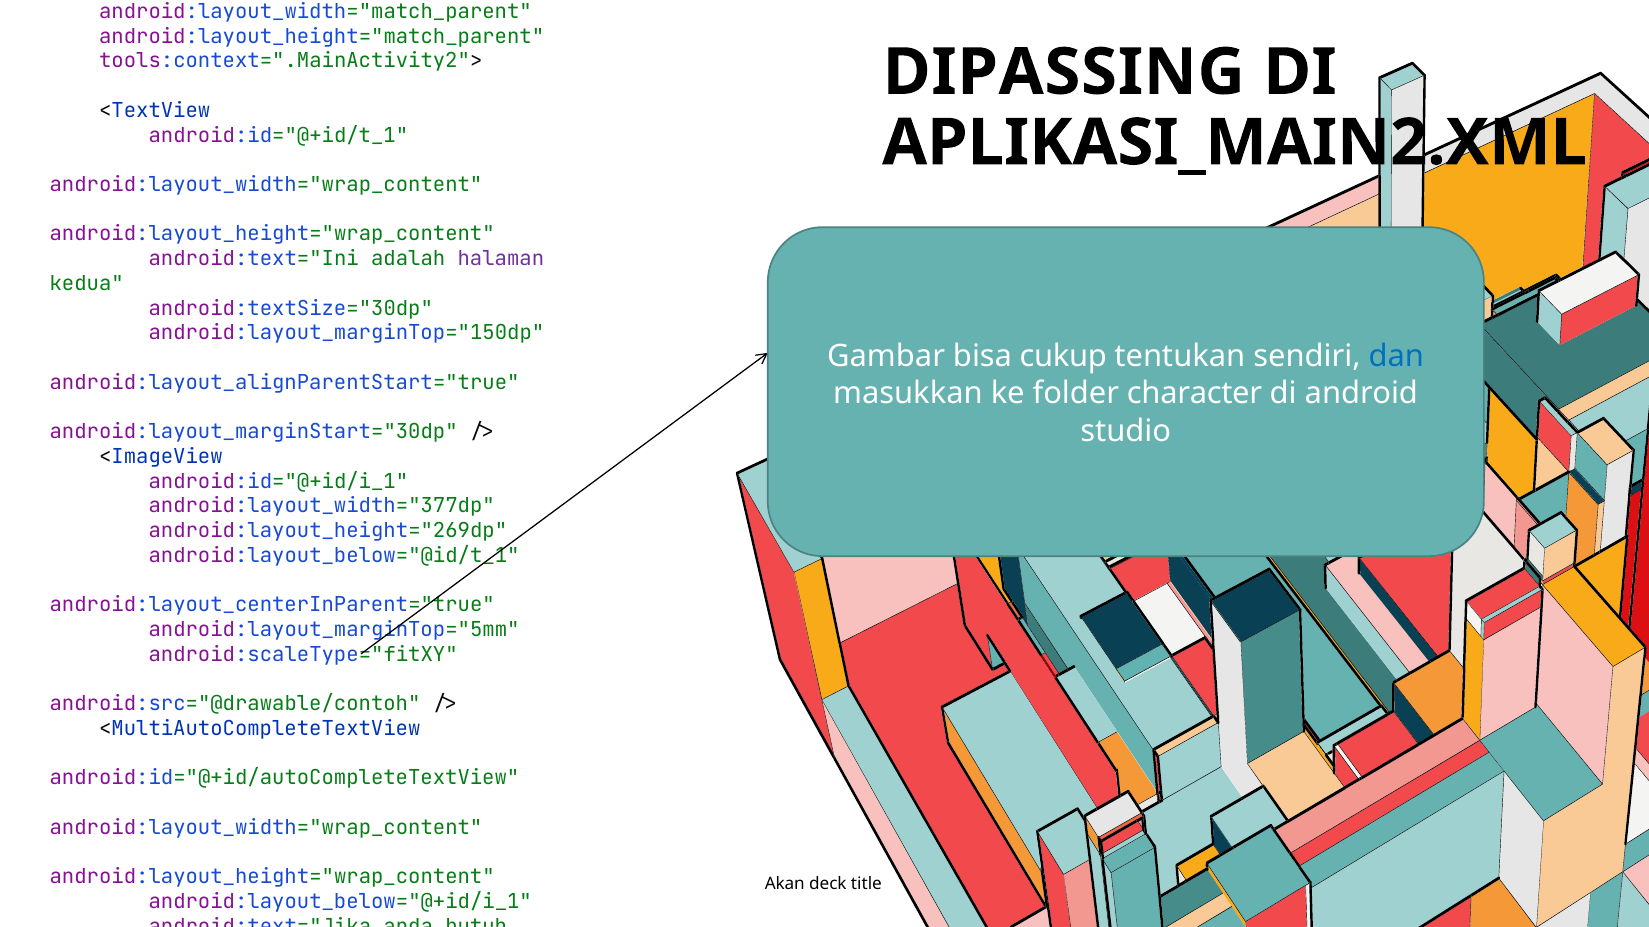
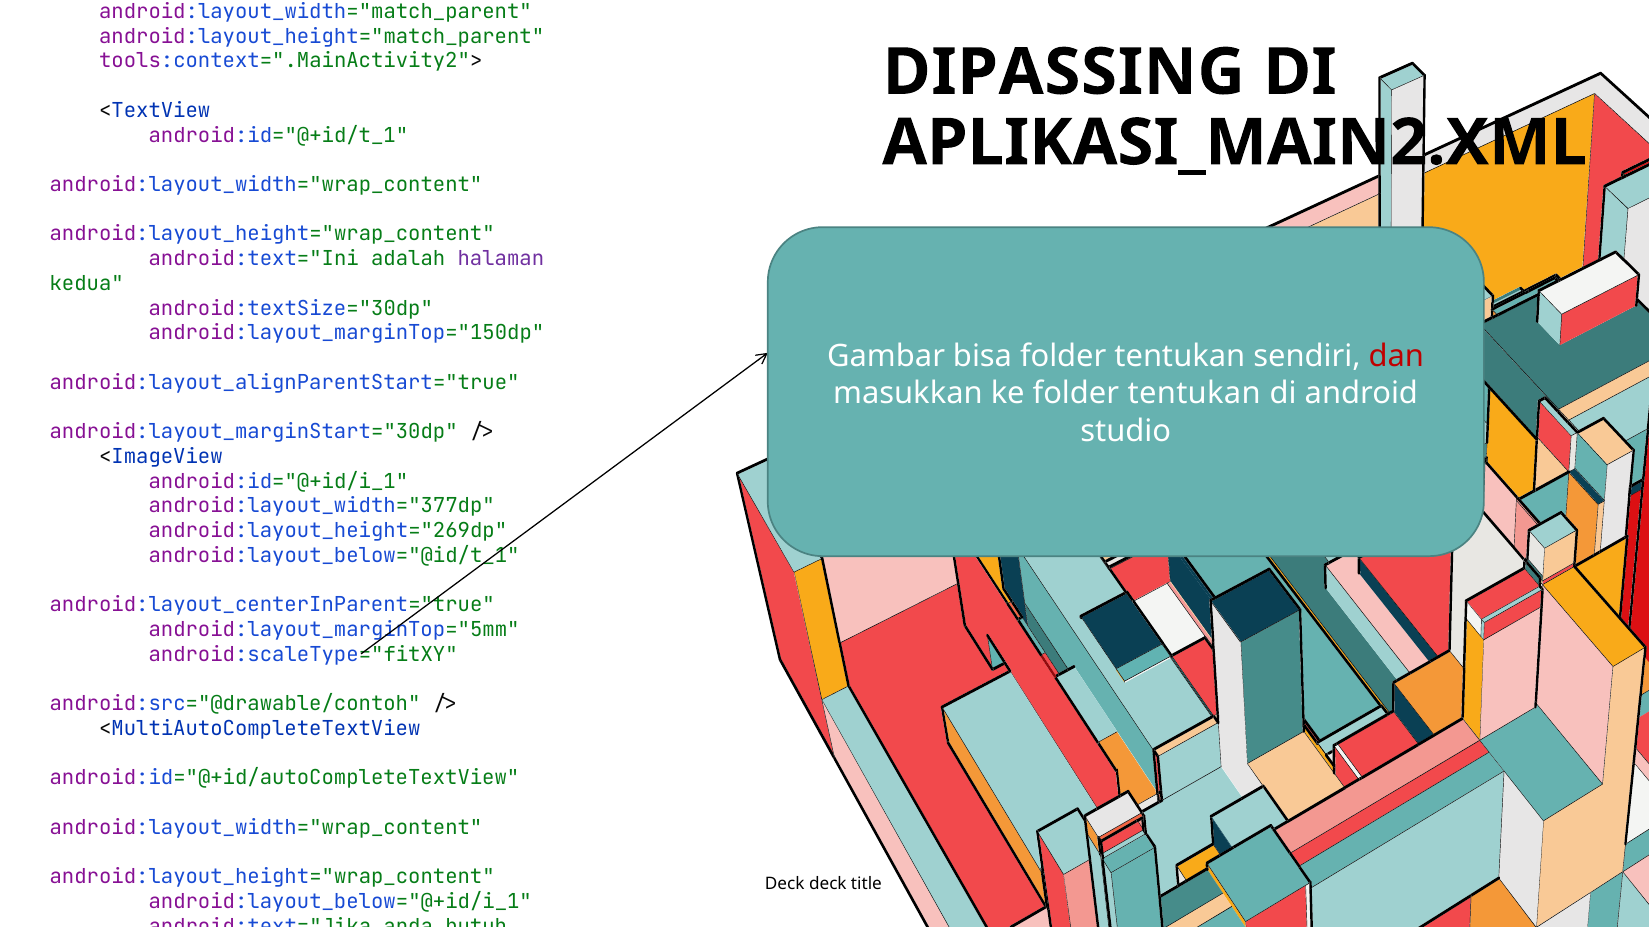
bisa cukup: cukup -> folder
dan colour: blue -> red
ke folder character: character -> tentukan
Akan at (785, 884): Akan -> Deck
